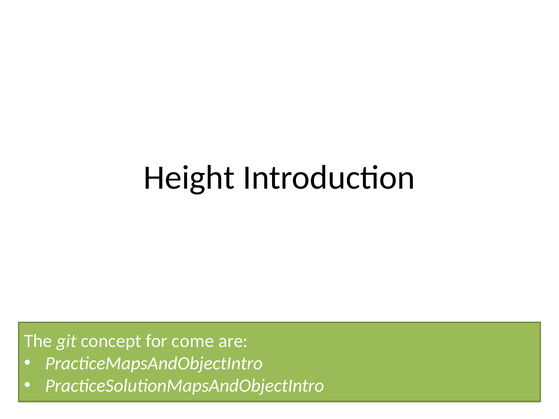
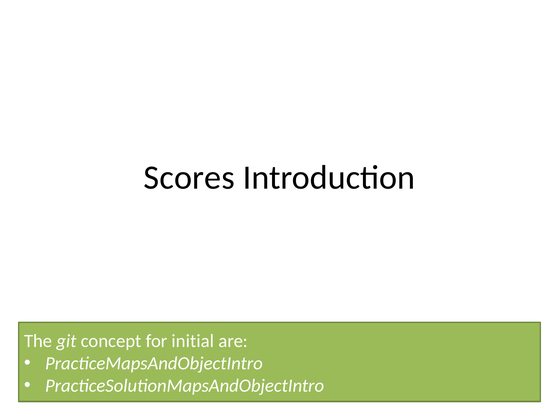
Height: Height -> Scores
come: come -> initial
